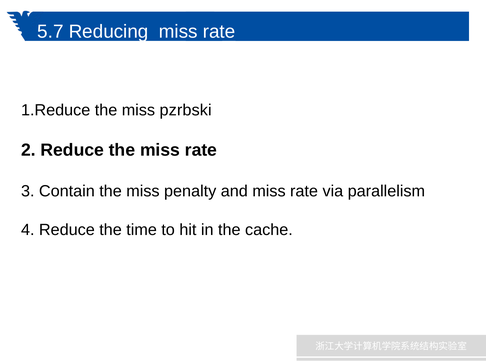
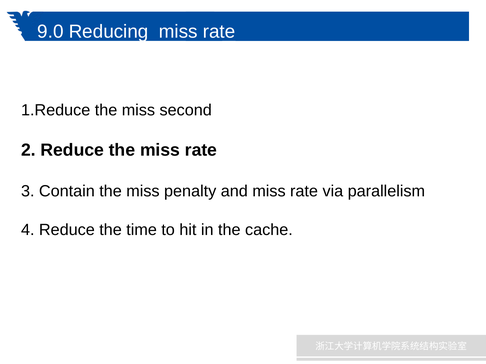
5.7: 5.7 -> 9.0
pzrbski: pzrbski -> second
